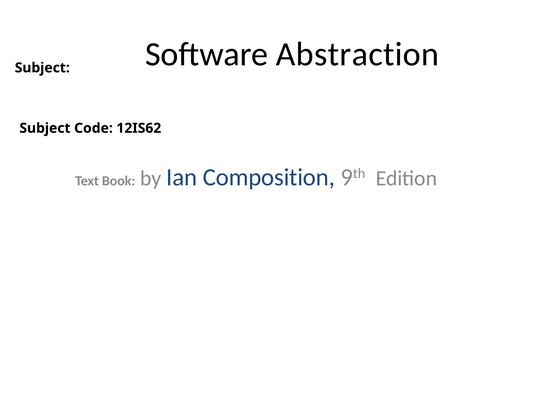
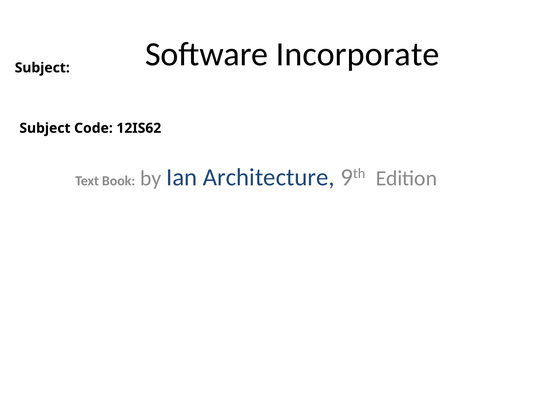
Abstraction: Abstraction -> Incorporate
Composition: Composition -> Architecture
